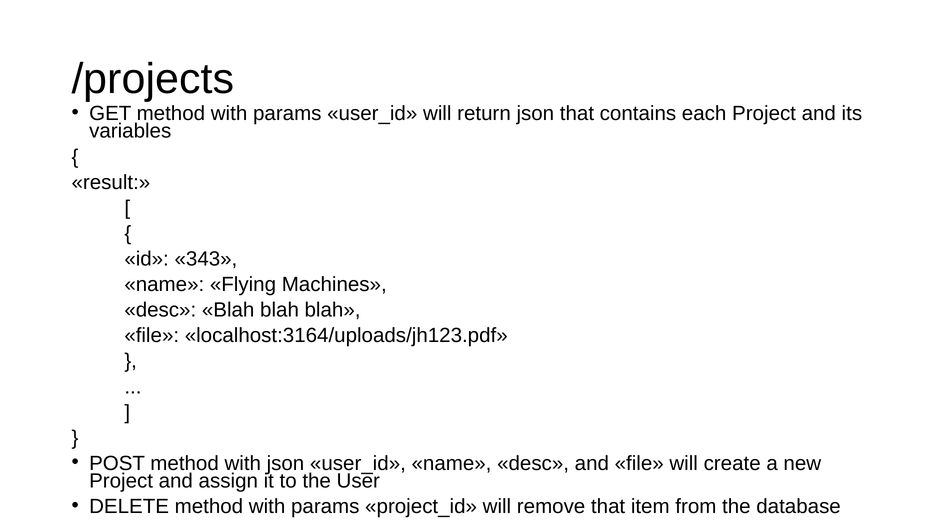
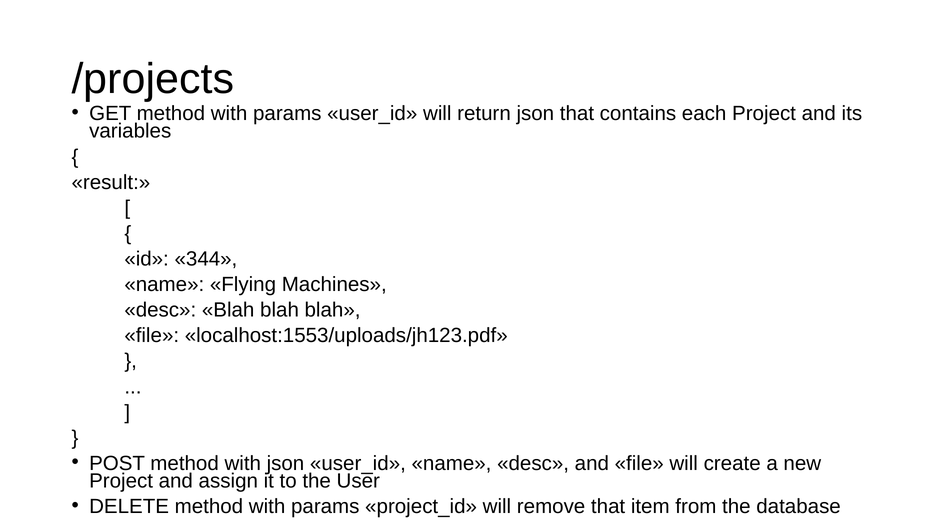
343: 343 -> 344
localhost:3164/uploads/jh123.pdf: localhost:3164/uploads/jh123.pdf -> localhost:1553/uploads/jh123.pdf
